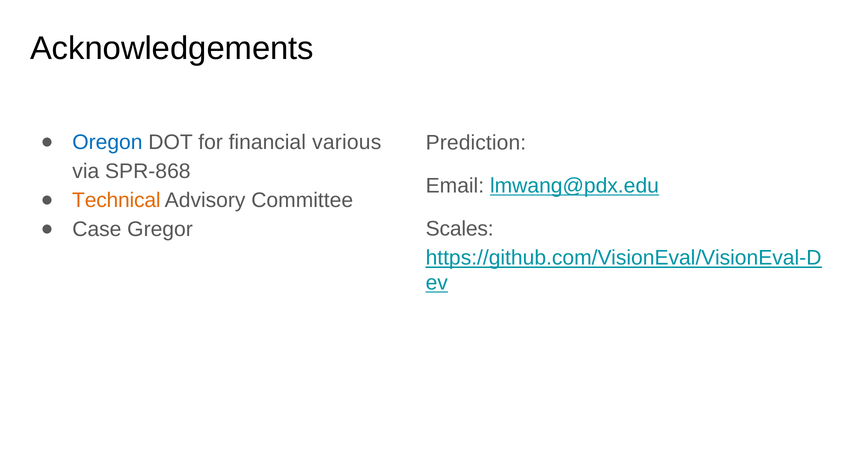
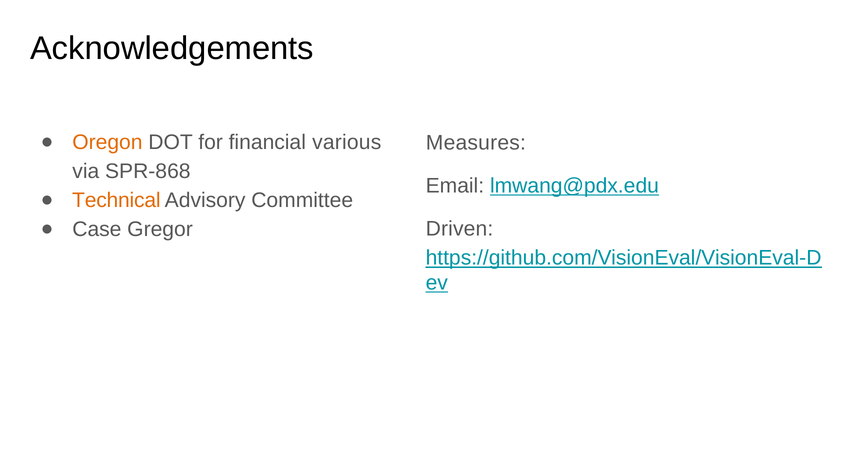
Oregon colour: blue -> orange
Prediction: Prediction -> Measures
Scales: Scales -> Driven
